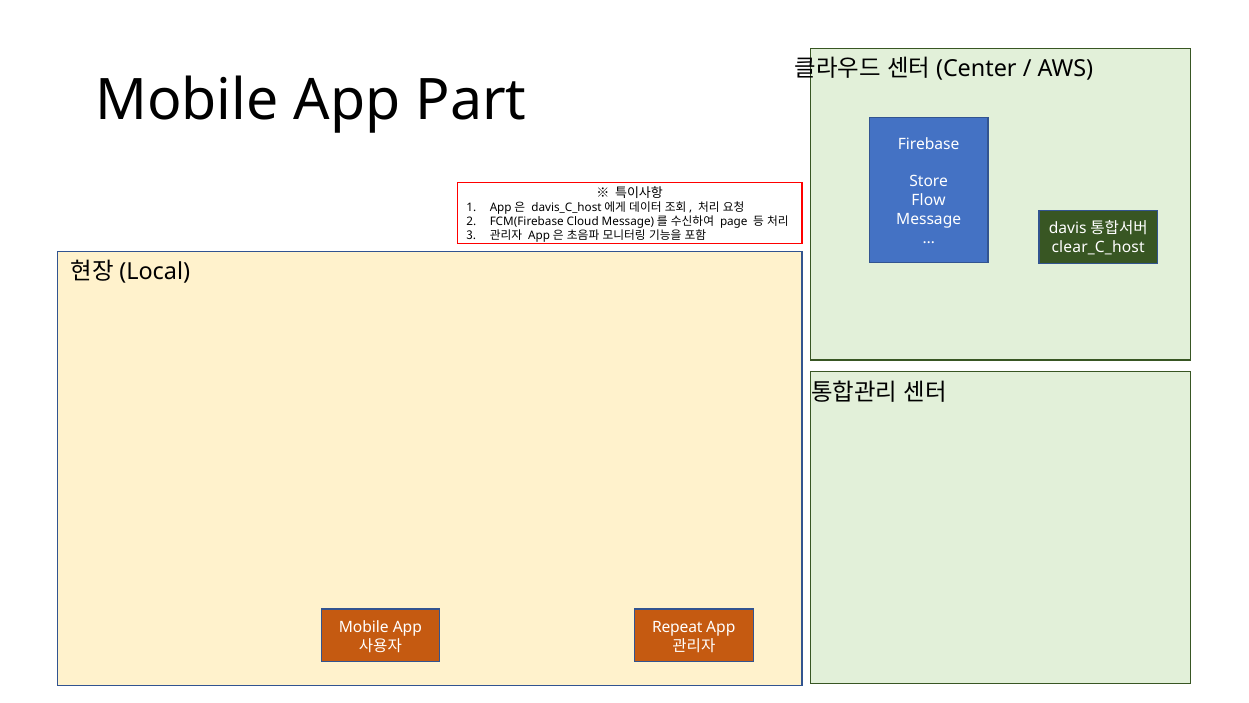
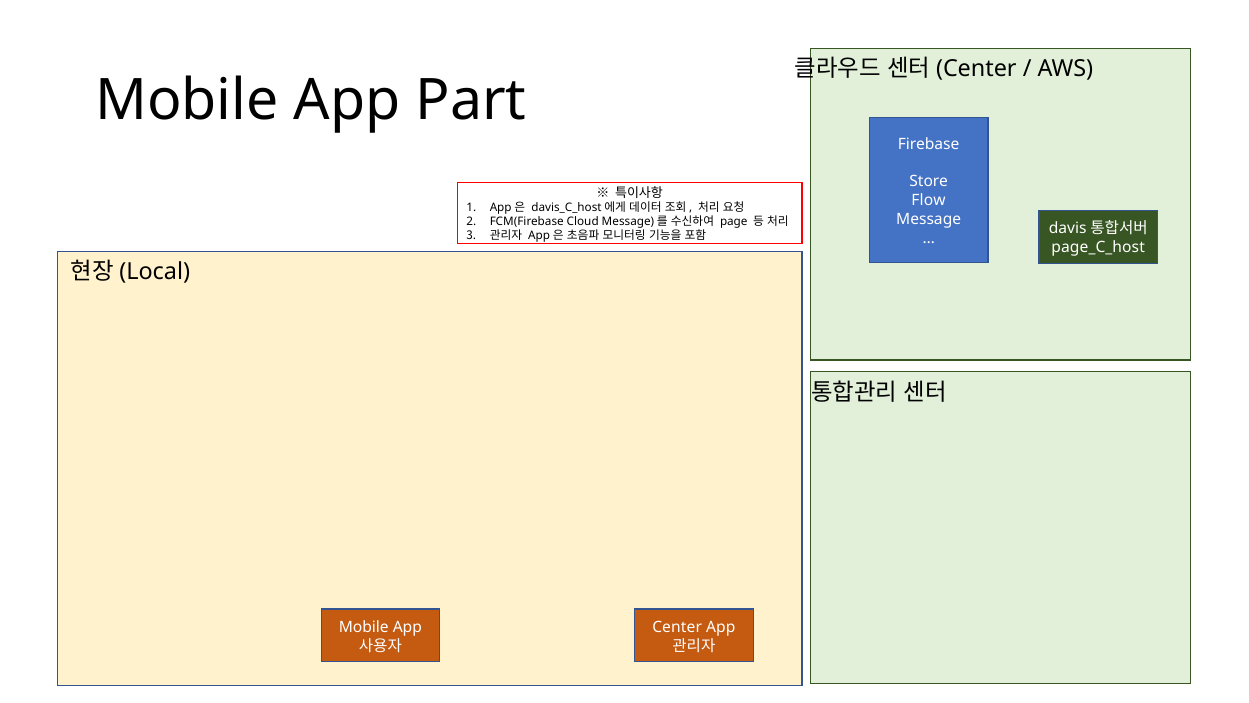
clear_C_host: clear_C_host -> page_C_host
Repeat: Repeat -> Center
